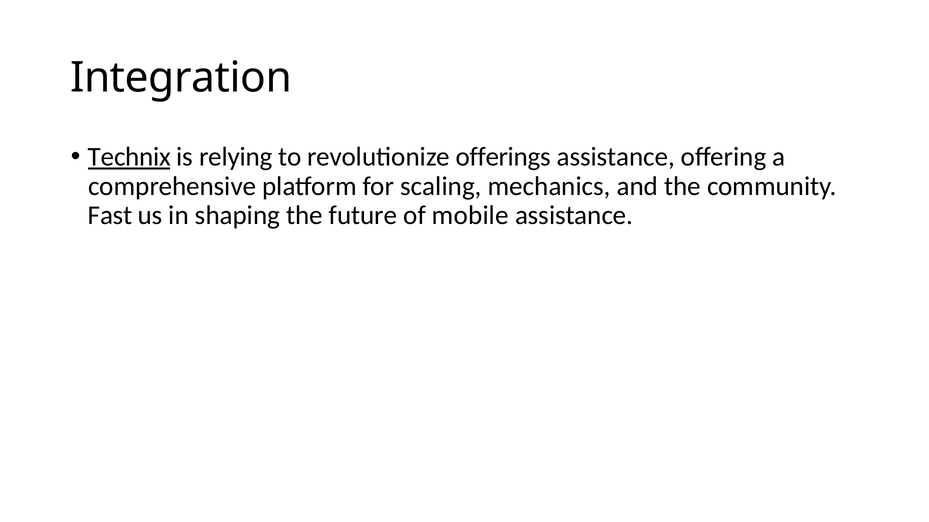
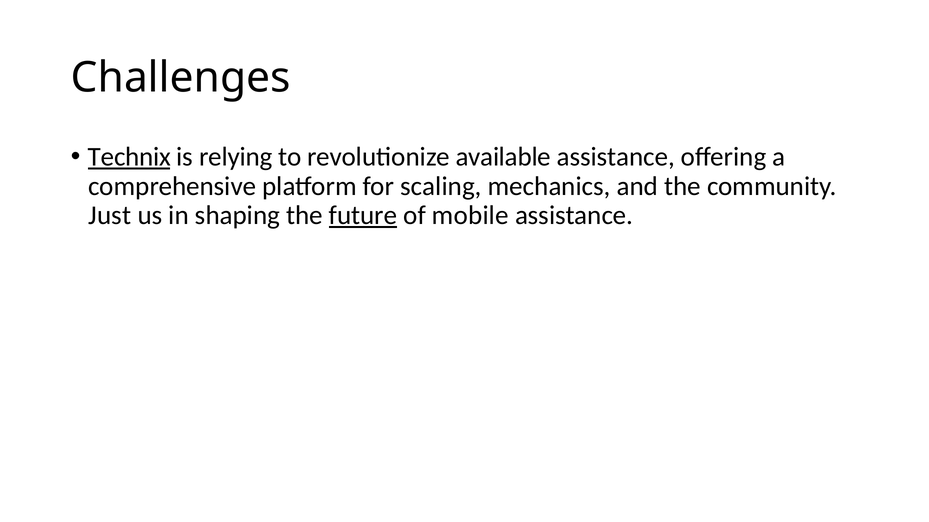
Integration: Integration -> Challenges
offerings: offerings -> available
Fast: Fast -> Just
future underline: none -> present
